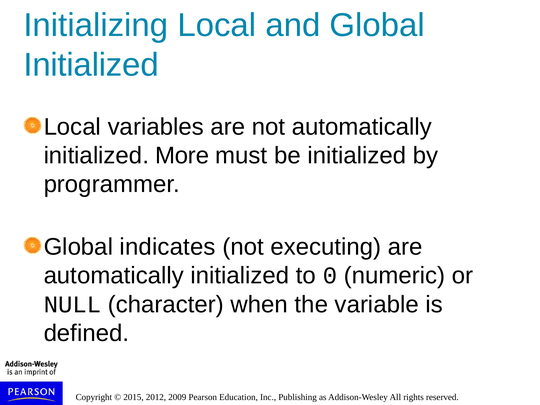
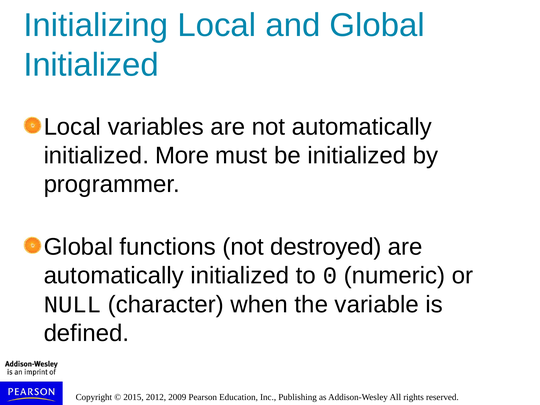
indicates: indicates -> functions
executing: executing -> destroyed
